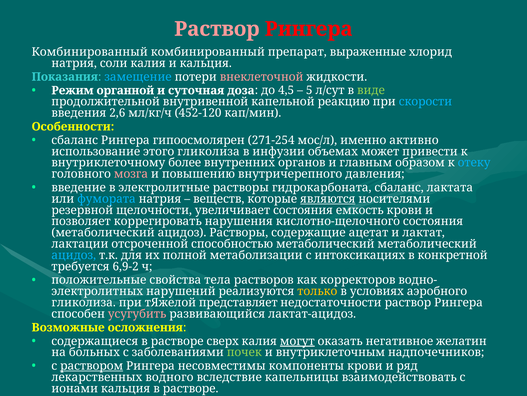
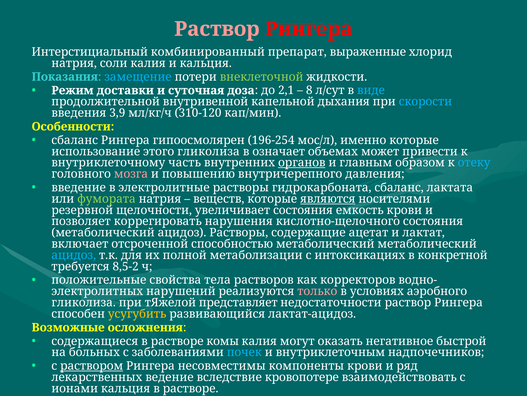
Комбинированный at (90, 52): Комбинированный -> Интерстициальный
внеклеточной colour: pink -> light green
органной: органной -> доставки
4,5: 4,5 -> 2,1
5: 5 -> 8
виде colour: light green -> light blue
реакцию: реакцию -> дыхания
2,6: 2,6 -> 3,9
452-120: 452-120 -> 310-120
271-254: 271-254 -> 196-254
именно активно: активно -> которые
инфузии: инфузии -> означает
более: более -> часть
органов underline: none -> present
фумората colour: light blue -> light green
лактации: лактации -> включает
6,9-2: 6,9-2 -> 8,5-2
только colour: yellow -> pink
усугубить colour: pink -> yellow
сверх: сверх -> комы
могут underline: present -> none
желатин: желатин -> быстрой
почек colour: light green -> light blue
водного: водного -> ведение
капельницы: капельницы -> кровопотере
